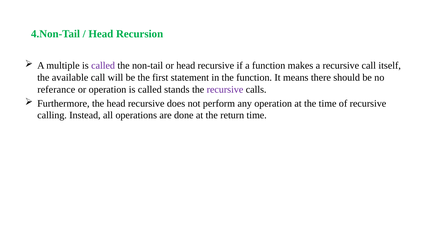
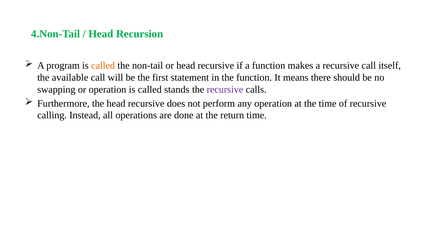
multiple: multiple -> program
called at (103, 66) colour: purple -> orange
referance: referance -> swapping
